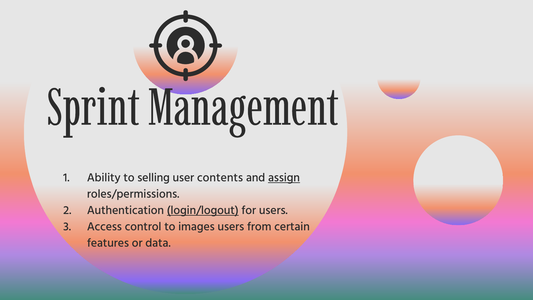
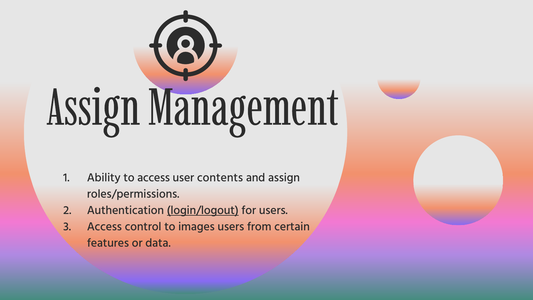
Sprint at (93, 108): Sprint -> Assign
to selling: selling -> access
assign at (284, 178) underline: present -> none
